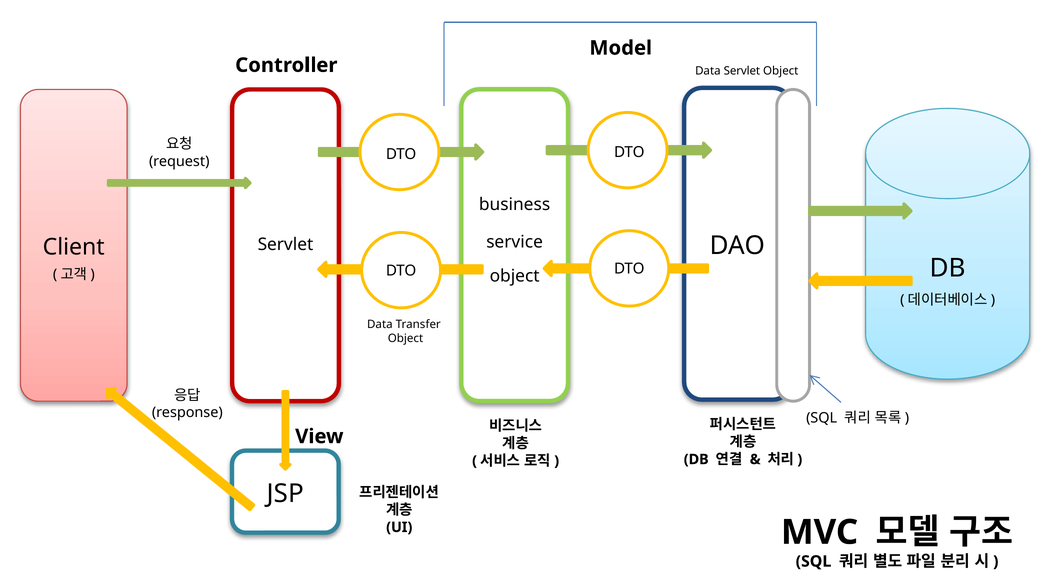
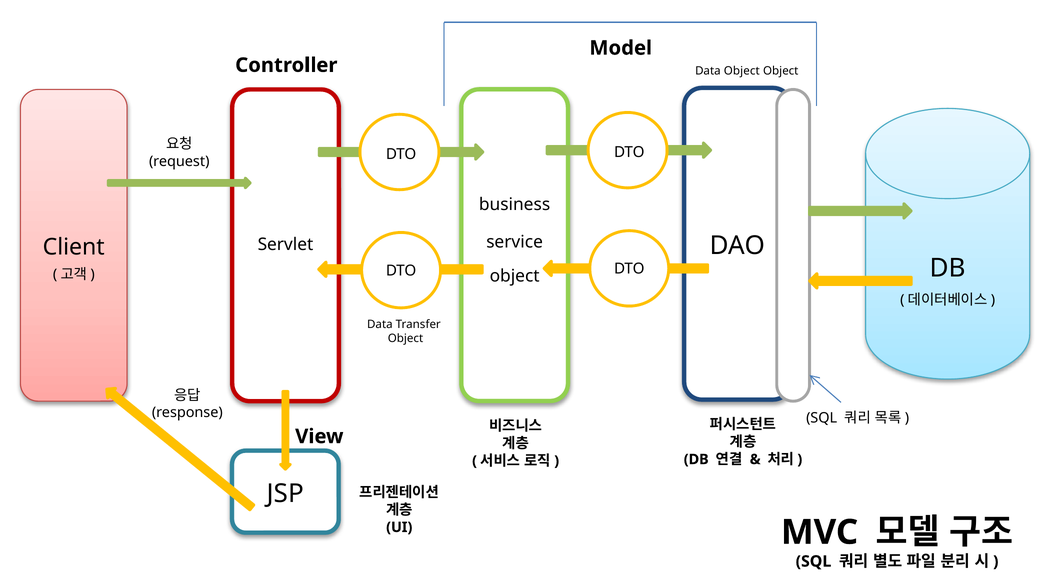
Data Servlet: Servlet -> Object
